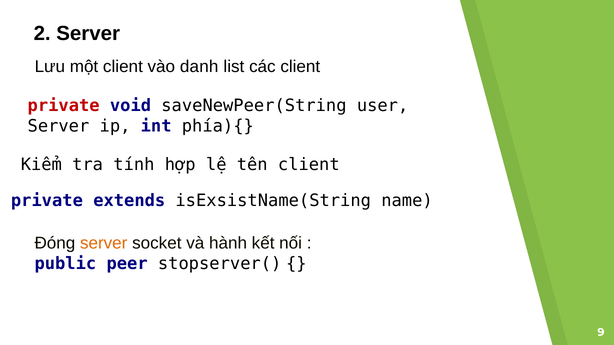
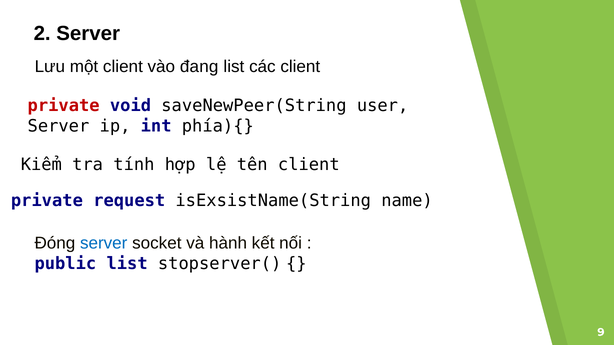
danh: danh -> đang
extends: extends -> request
server at (104, 243) colour: orange -> blue
public peer: peer -> list
